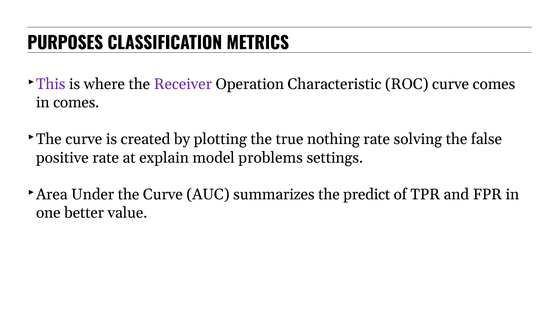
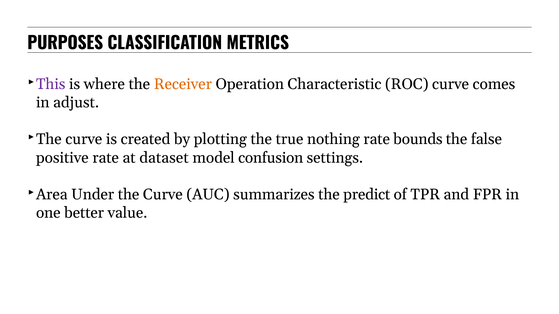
Receiver colour: purple -> orange
in comes: comes -> adjust
solving: solving -> bounds
explain: explain -> dataset
problems: problems -> confusion
